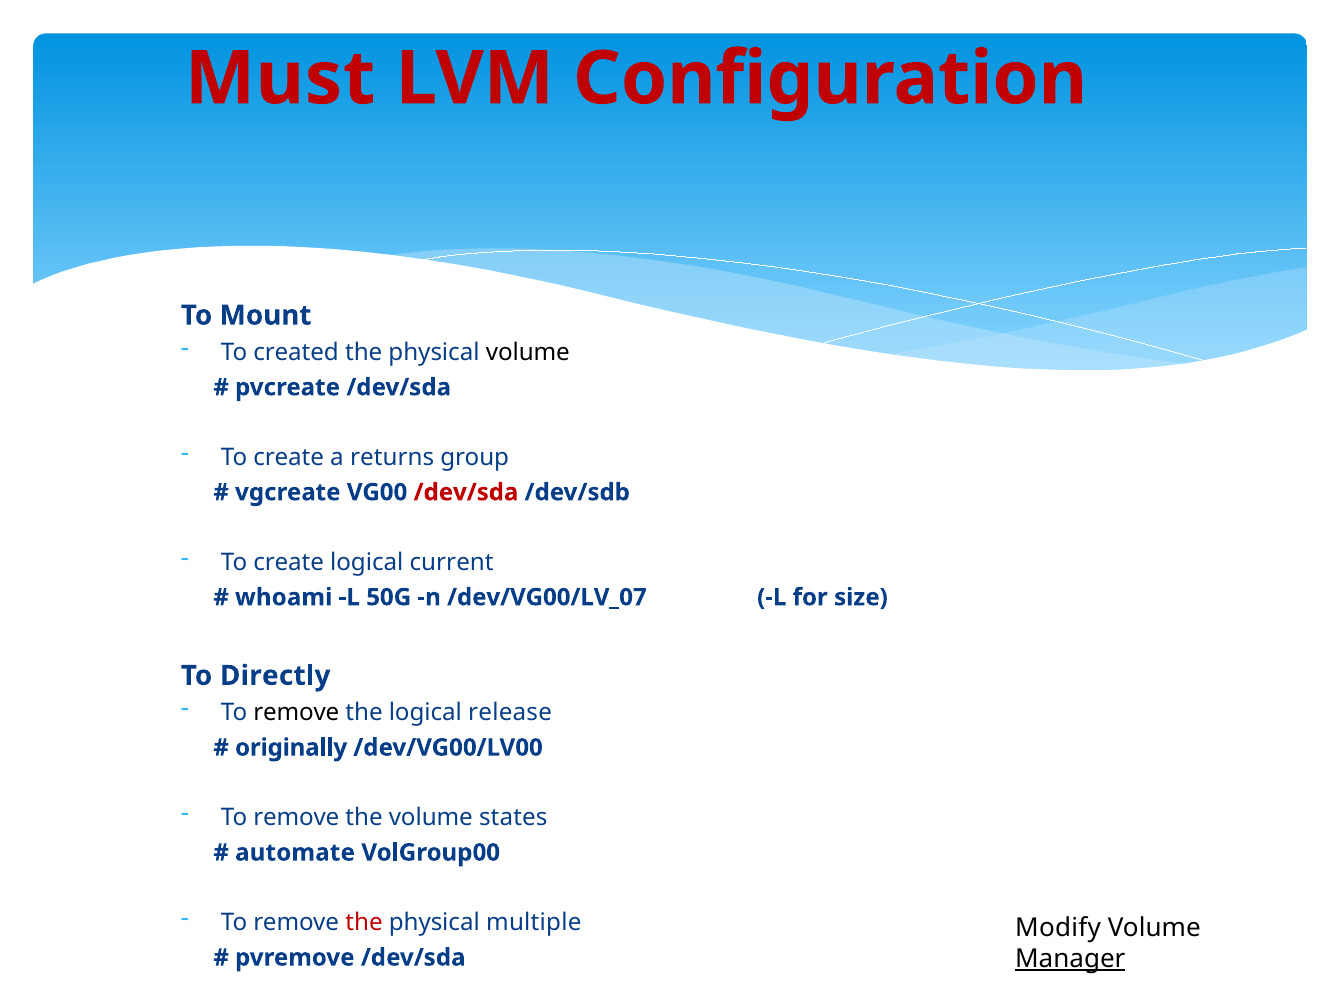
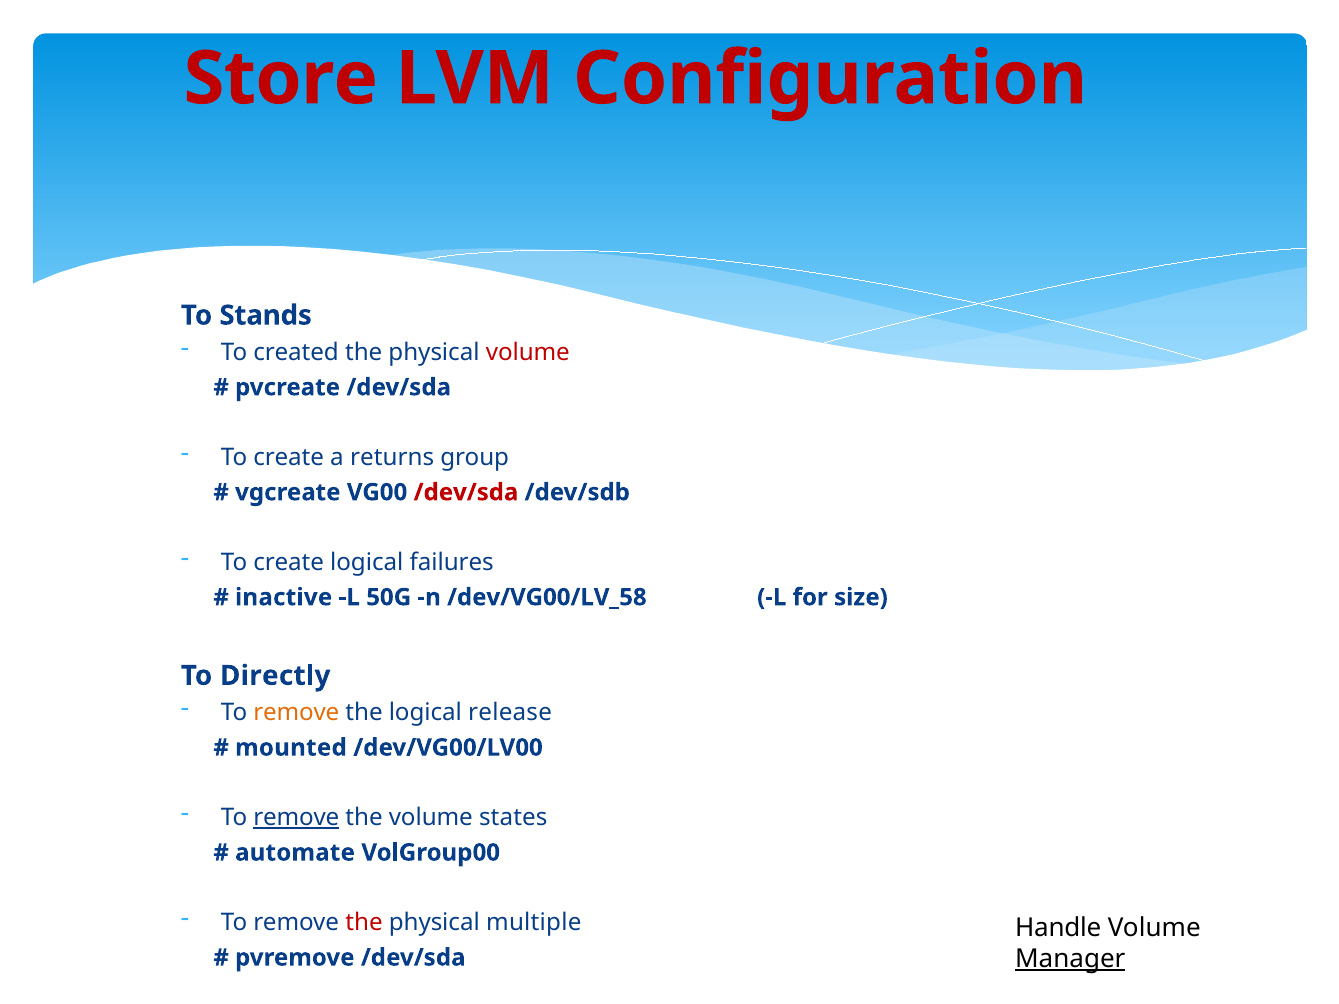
Must: Must -> Store
Mount: Mount -> Stands
volume at (528, 352) colour: black -> red
current: current -> failures
whoami: whoami -> inactive
/dev/VG00/LV_07: /dev/VG00/LV_07 -> /dev/VG00/LV_58
remove at (296, 713) colour: black -> orange
originally: originally -> mounted
remove at (296, 818) underline: none -> present
Modify: Modify -> Handle
